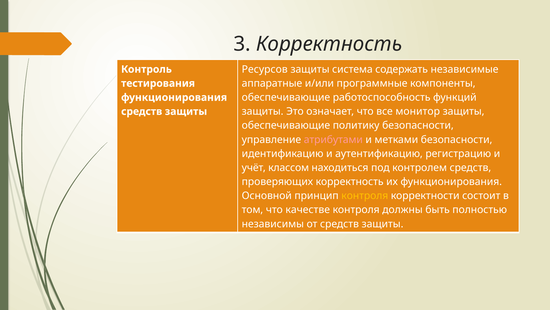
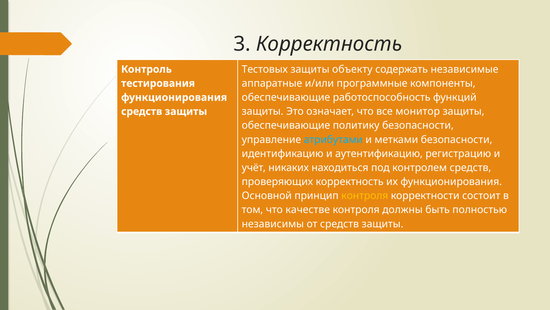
Ресурсов: Ресурсов -> Тестовых
система: система -> объекту
атрибутами colour: pink -> light blue
классом: классом -> никаких
